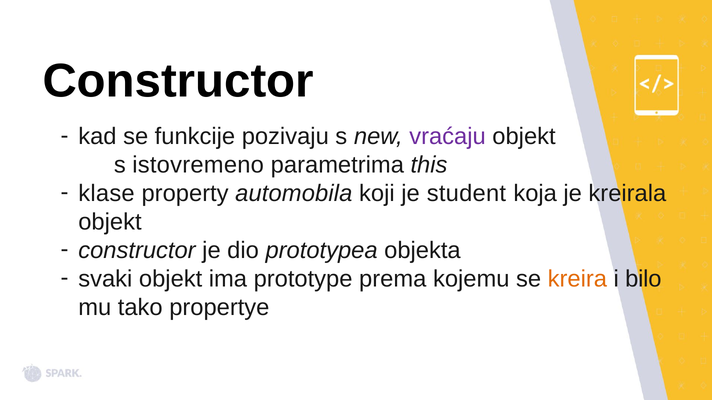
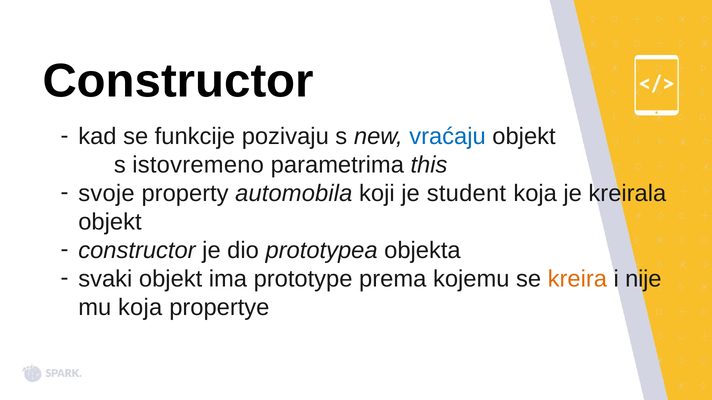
vraćaju colour: purple -> blue
klase: klase -> svoje
bilo: bilo -> nije
mu tako: tako -> koja
